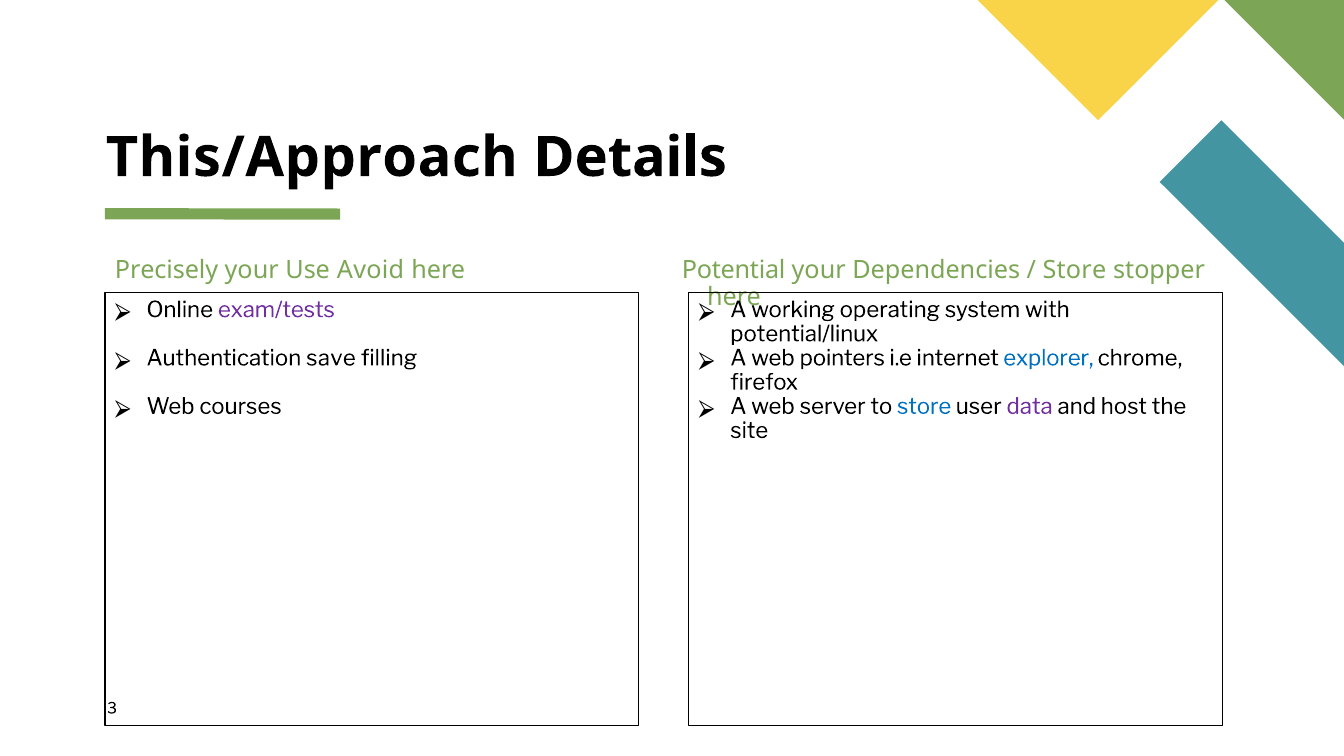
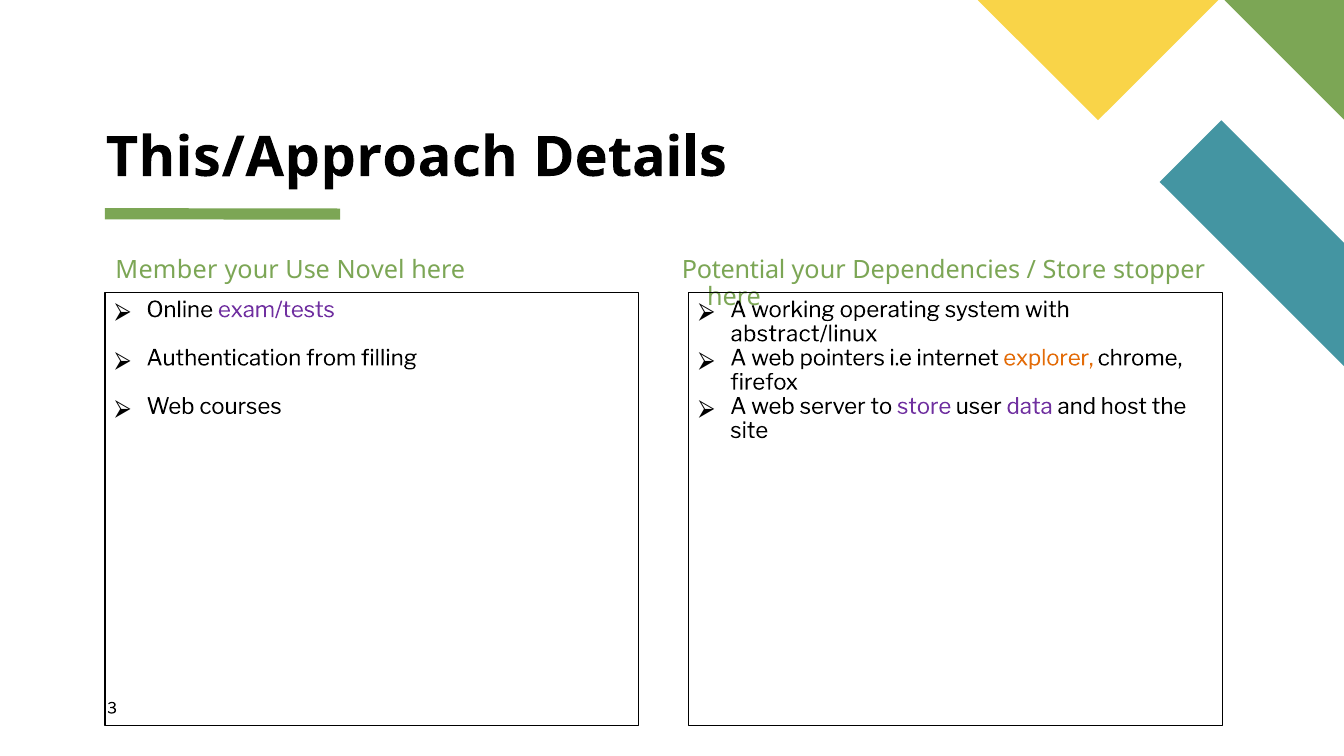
Precisely: Precisely -> Member
Avoid: Avoid -> Novel
potential/linux: potential/linux -> abstract/linux
save: save -> from
explorer colour: blue -> orange
store at (924, 406) colour: blue -> purple
